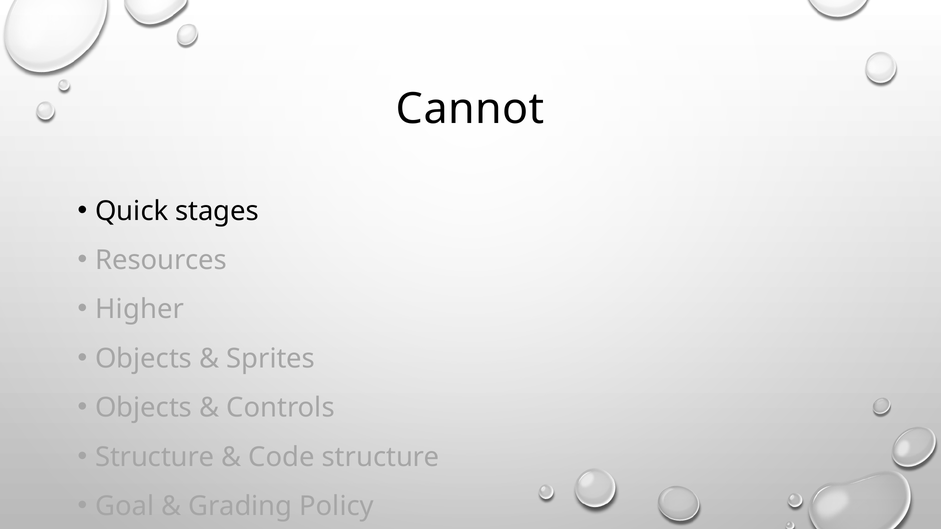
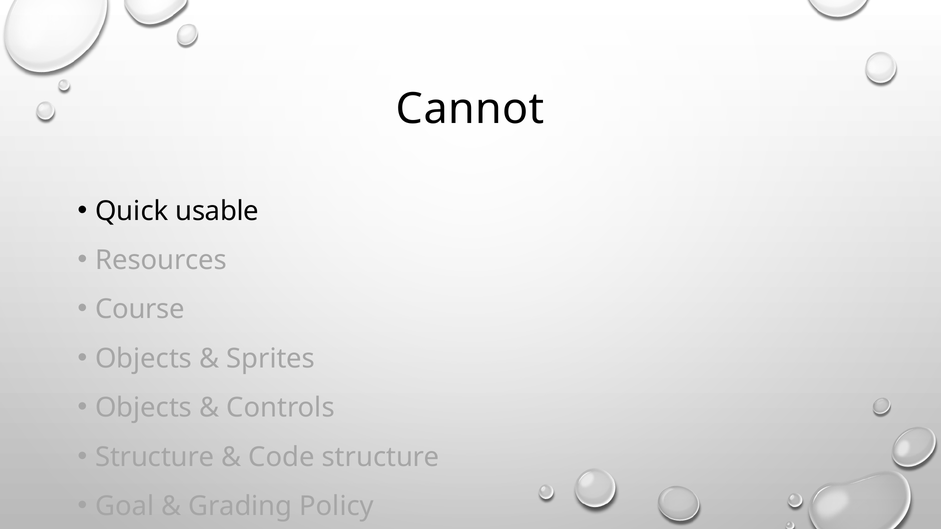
stages: stages -> usable
Higher: Higher -> Course
